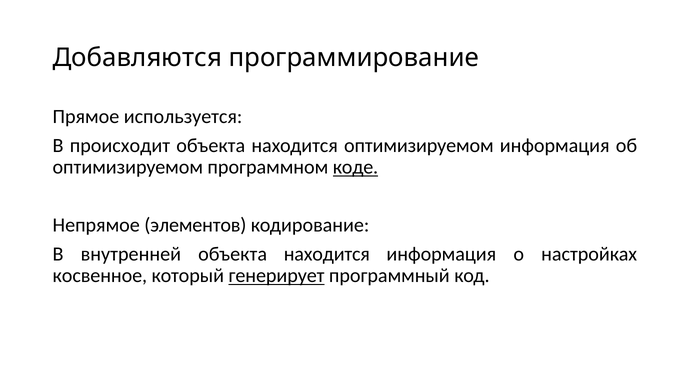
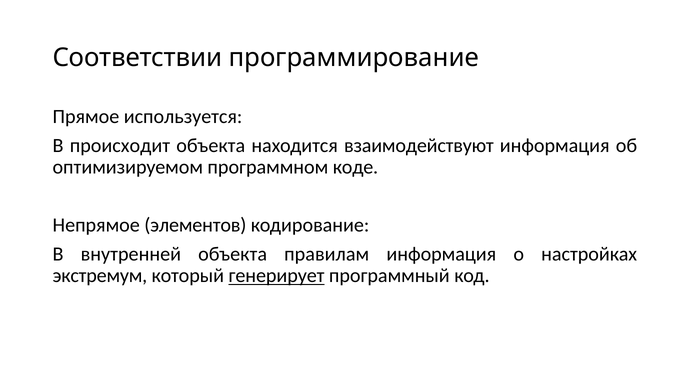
Добавляются: Добавляются -> Соответствии
находится оптимизируемом: оптимизируемом -> взаимодействуют
коде underline: present -> none
находится at (327, 254): находится -> правилам
косвенное: косвенное -> экстремум
